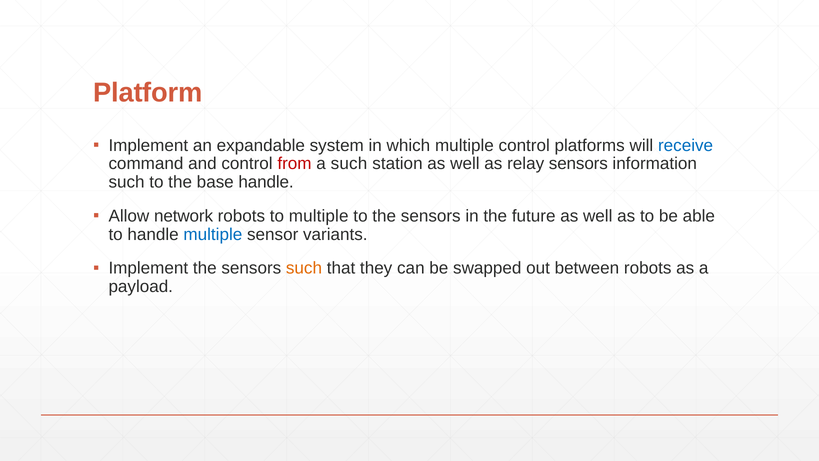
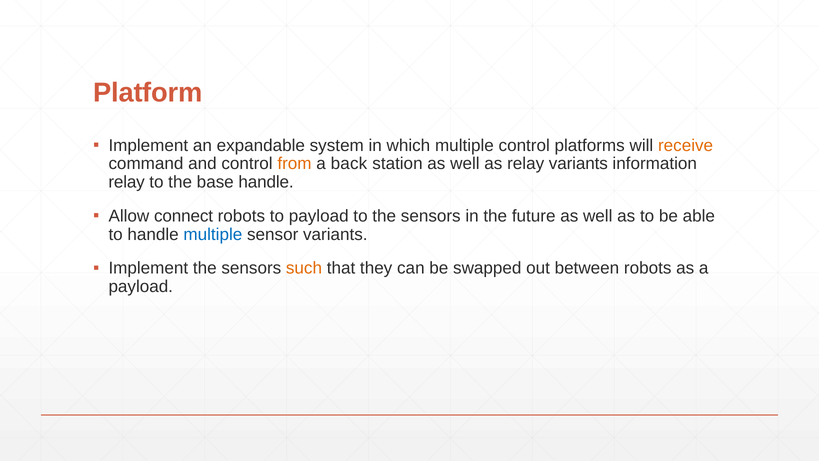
receive colour: blue -> orange
from colour: red -> orange
a such: such -> back
relay sensors: sensors -> variants
such at (127, 182): such -> relay
network: network -> connect
to multiple: multiple -> payload
